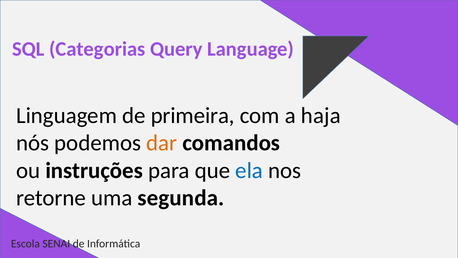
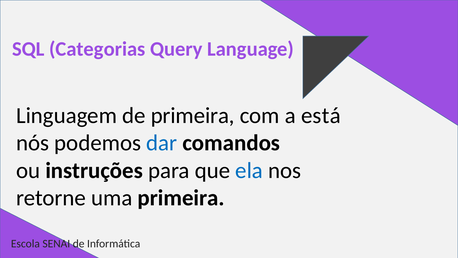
haja: haja -> está
dar colour: orange -> blue
uma segunda: segunda -> primeira
